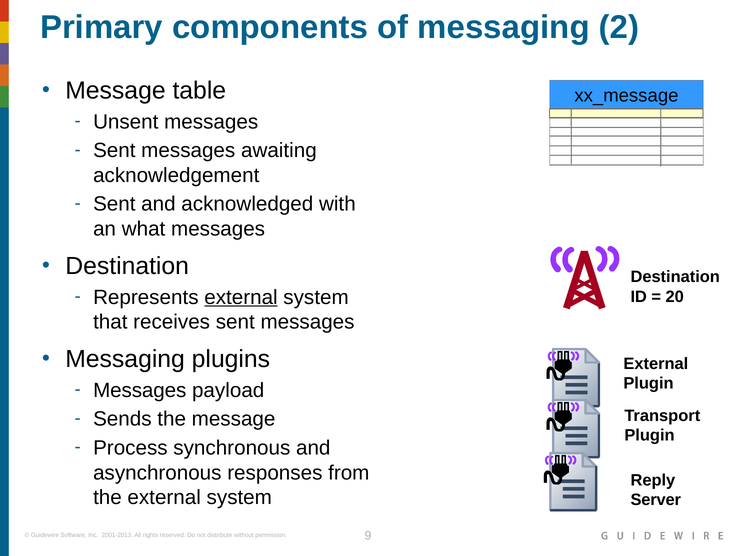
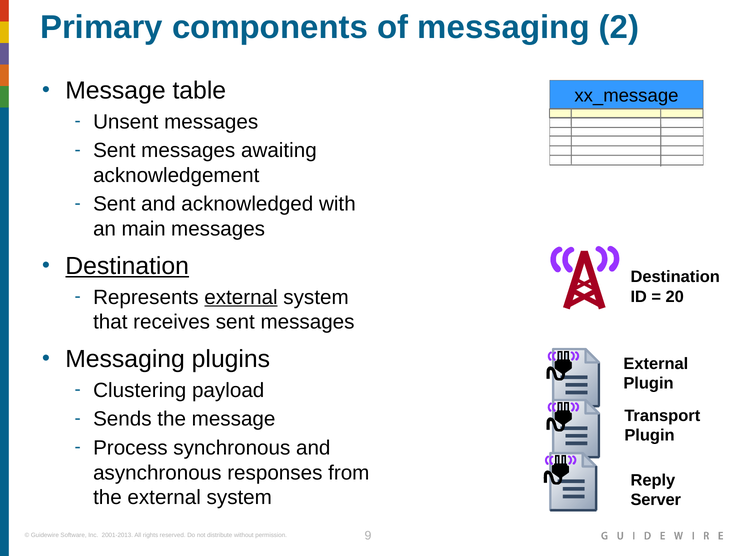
what: what -> main
Destination at (127, 266) underline: none -> present
Messages at (140, 391): Messages -> Clustering
